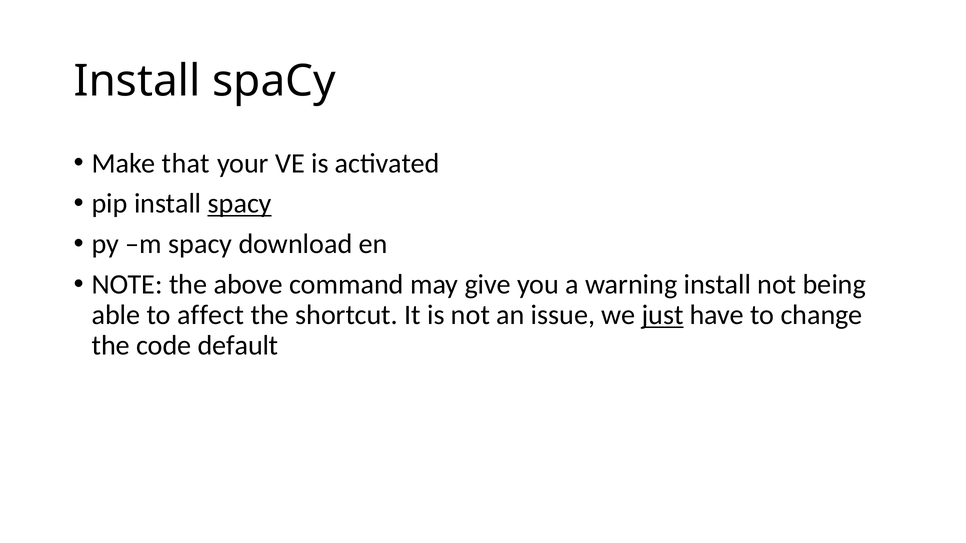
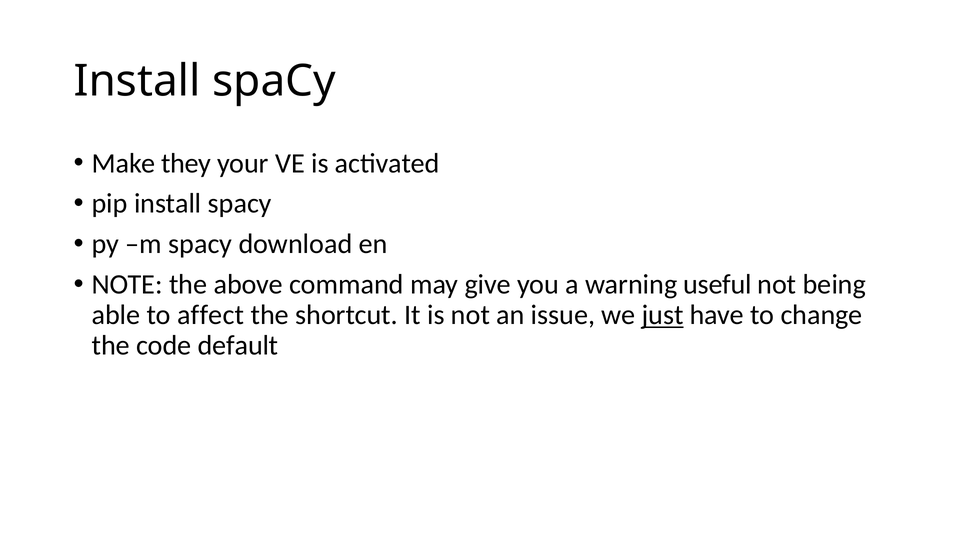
that: that -> they
spacy at (240, 204) underline: present -> none
warning install: install -> useful
